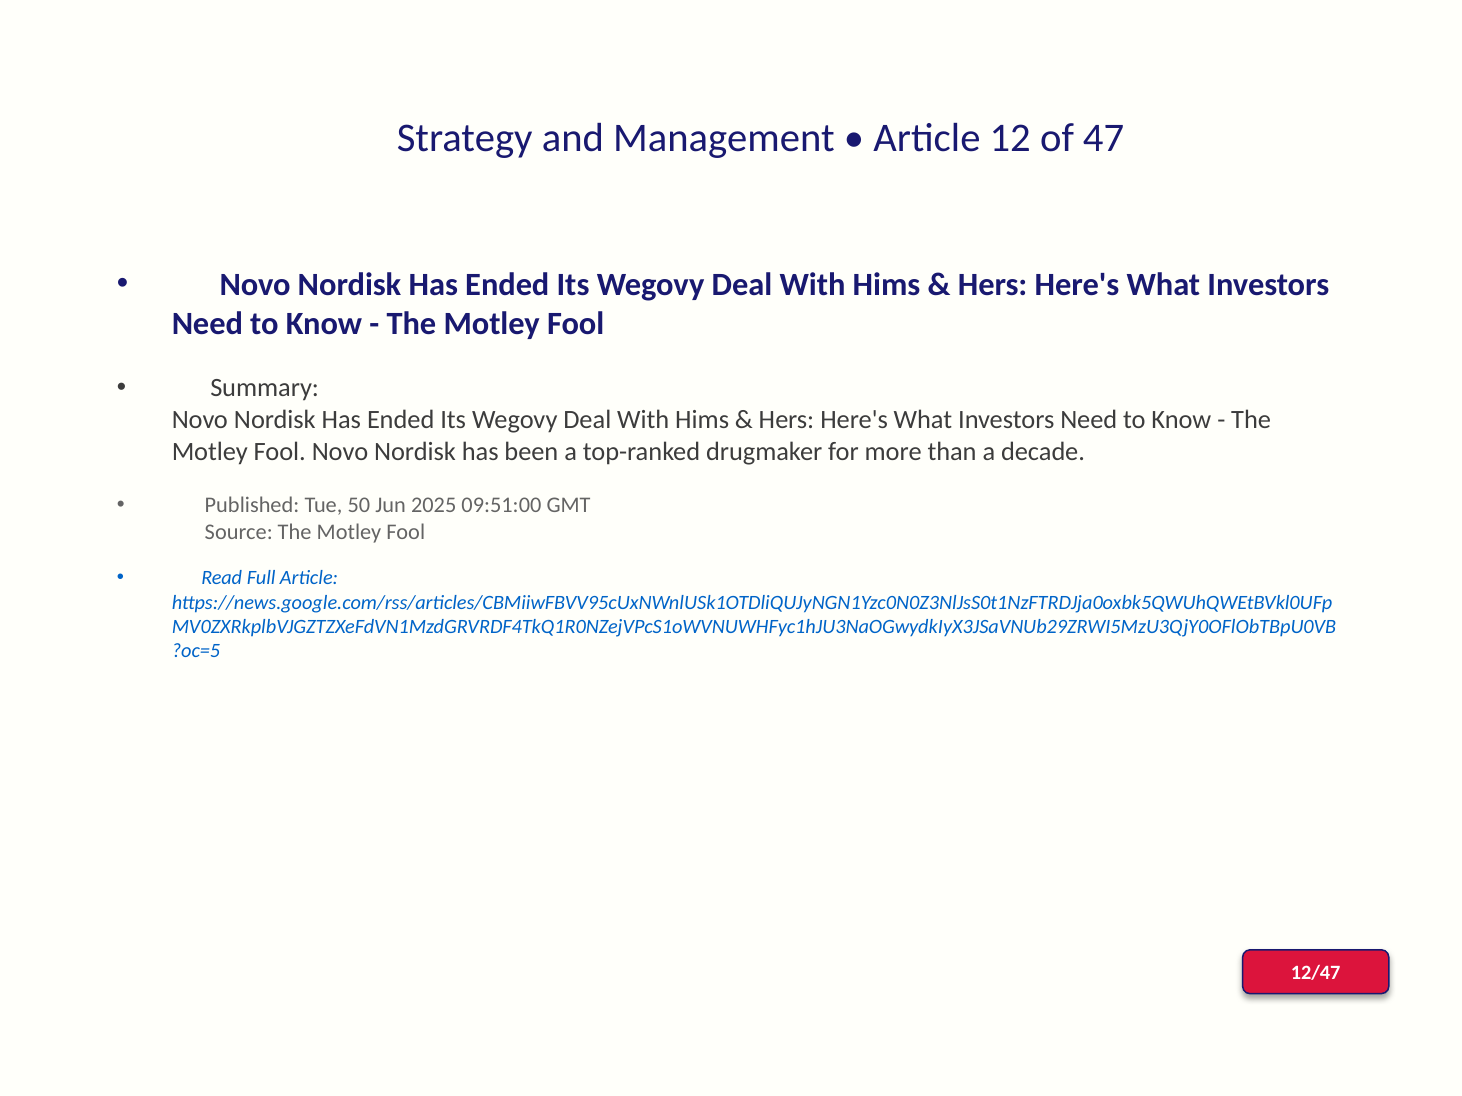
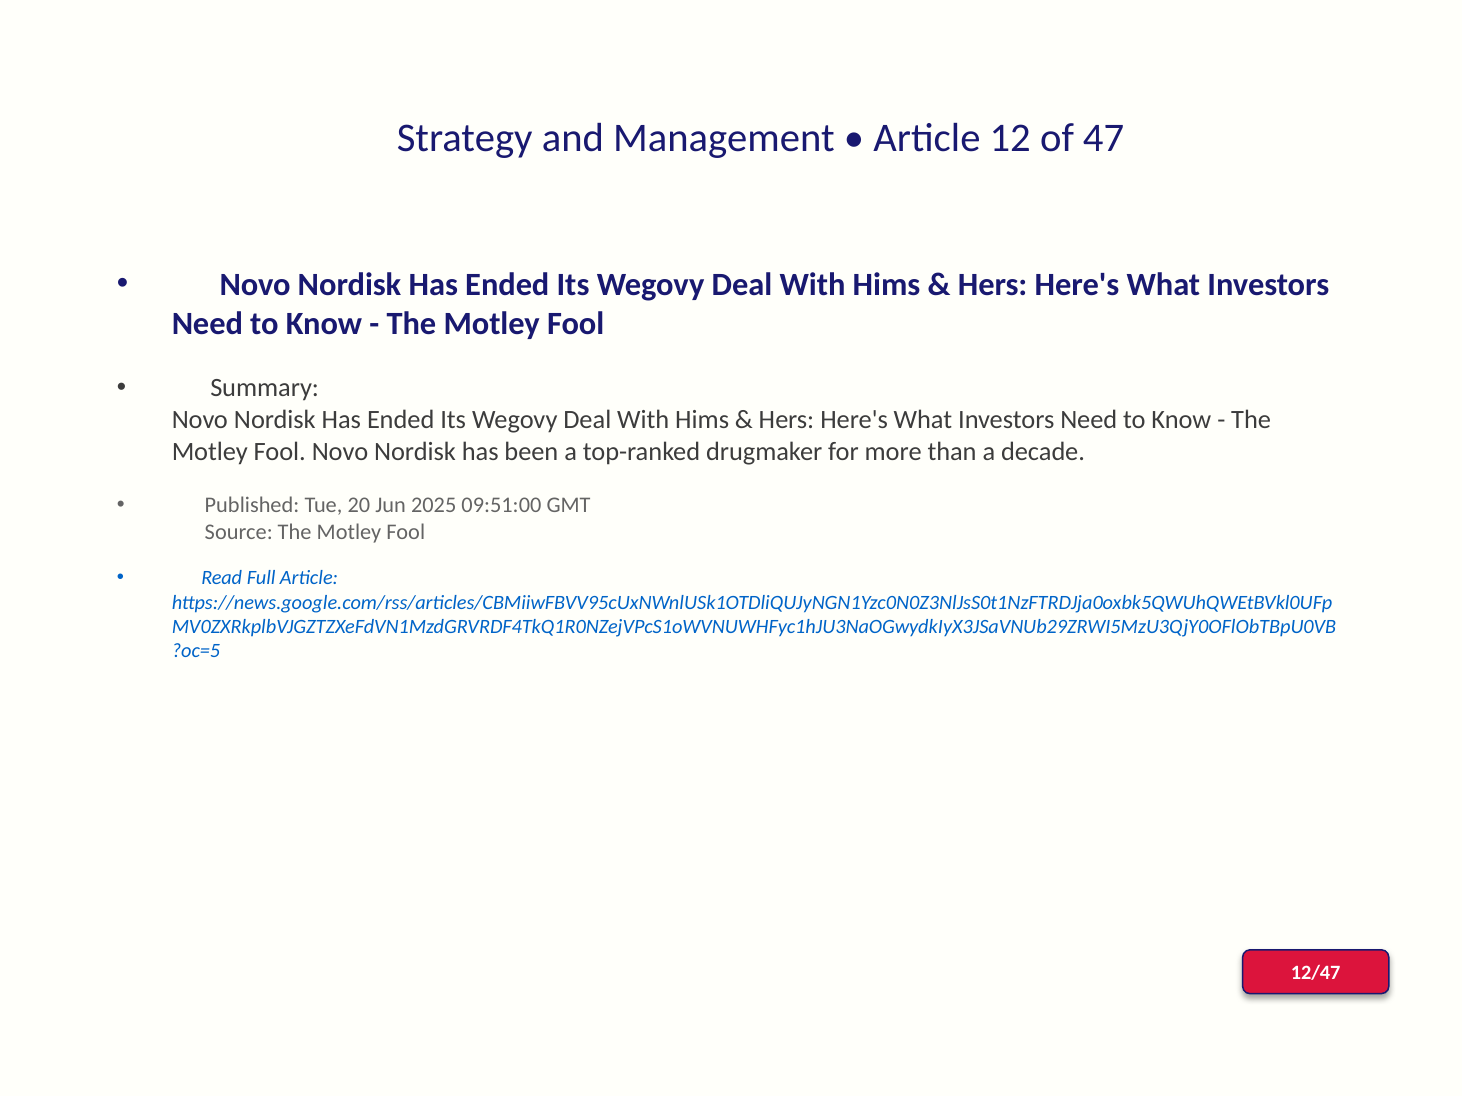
50: 50 -> 20
